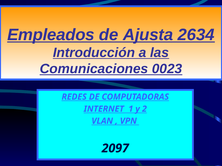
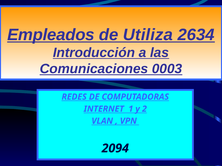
Ajusta: Ajusta -> Utiliza
0023: 0023 -> 0003
2097: 2097 -> 2094
